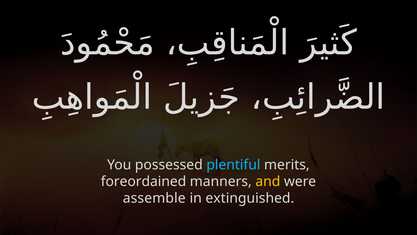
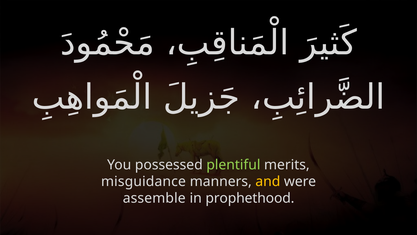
plentiful colour: light blue -> light green
foreordained: foreordained -> misguidance
extinguished: extinguished -> prophethood
